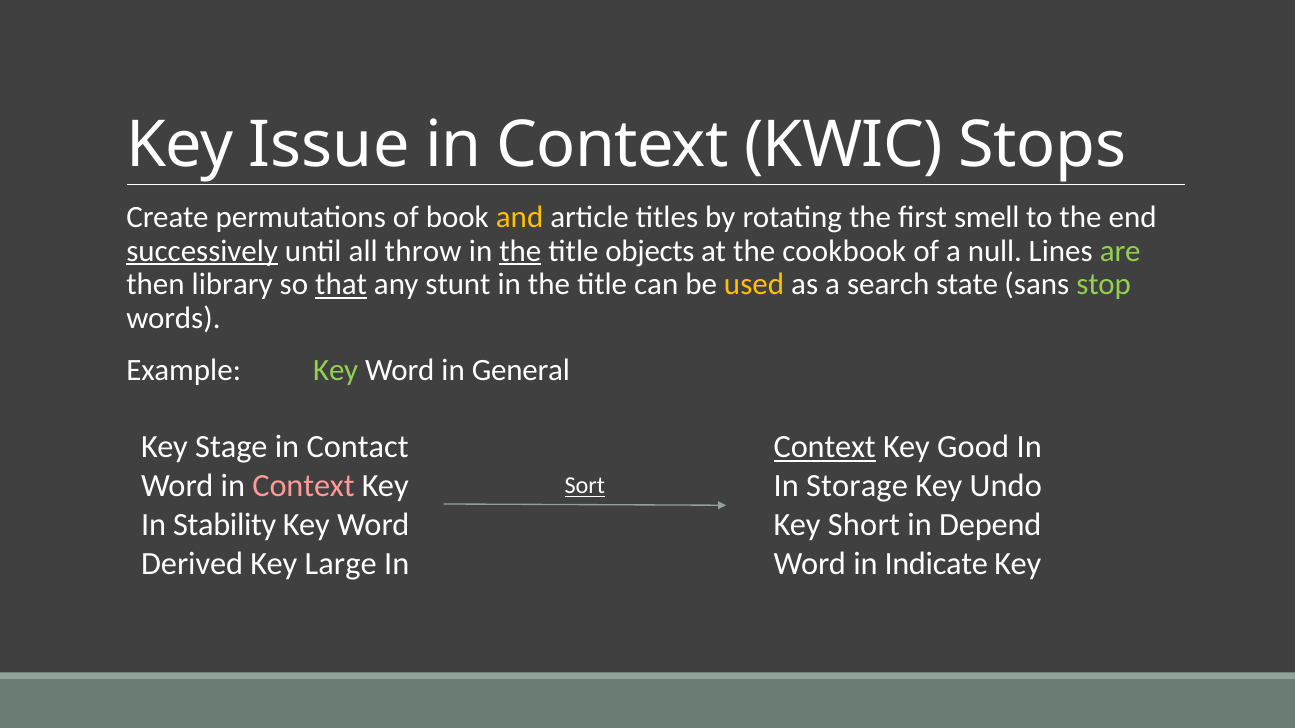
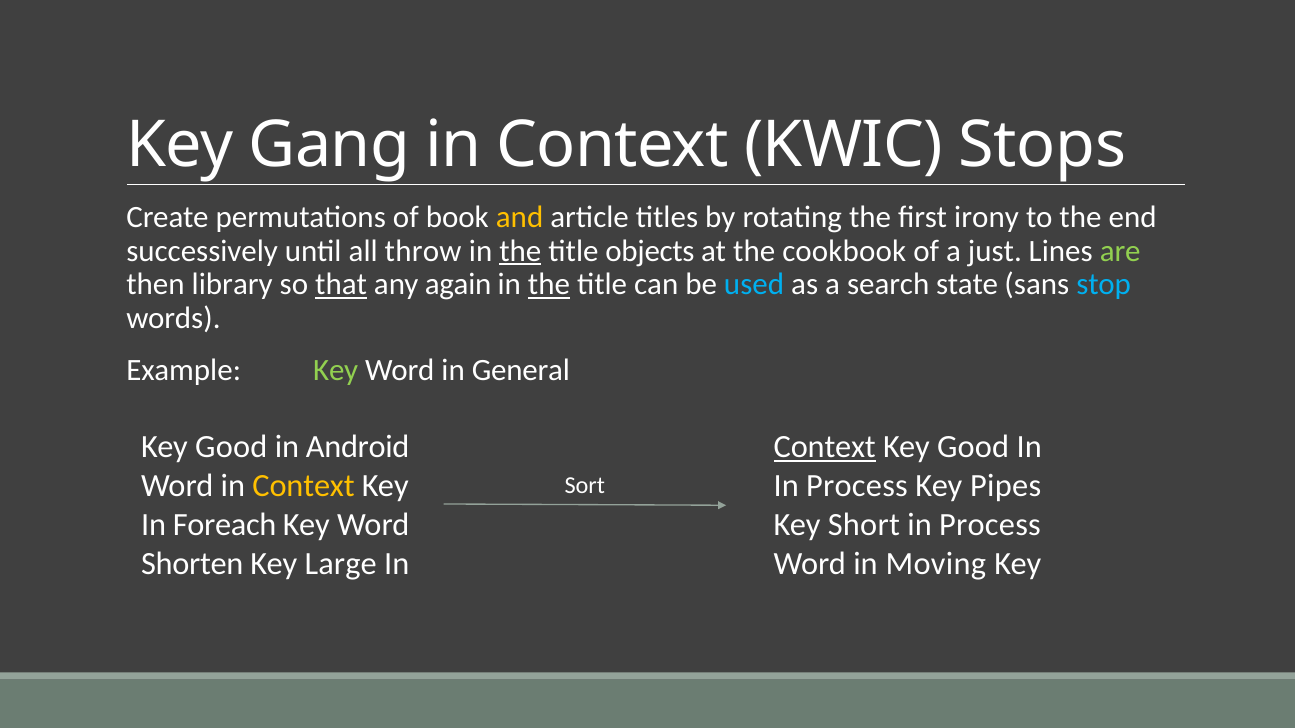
Issue: Issue -> Gang
smell: smell -> irony
successively underline: present -> none
null: null -> just
stunt: stunt -> again
the at (549, 284) underline: none -> present
used colour: yellow -> light blue
stop colour: light green -> light blue
Stage at (231, 447): Stage -> Good
Contact: Contact -> Android
Context at (304, 486) colour: pink -> yellow
Storage at (857, 486): Storage -> Process
Undo: Undo -> Pipes
Sort underline: present -> none
Stability: Stability -> Foreach
Depend at (990, 525): Depend -> Process
Derived: Derived -> Shorten
Indicate: Indicate -> Moving
